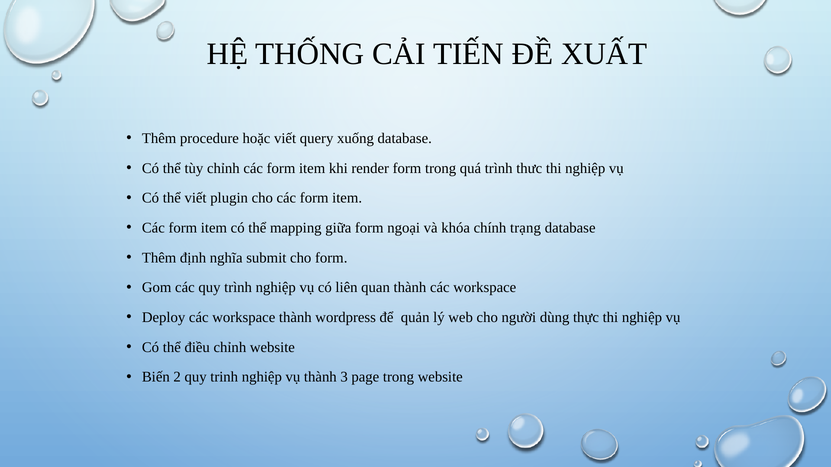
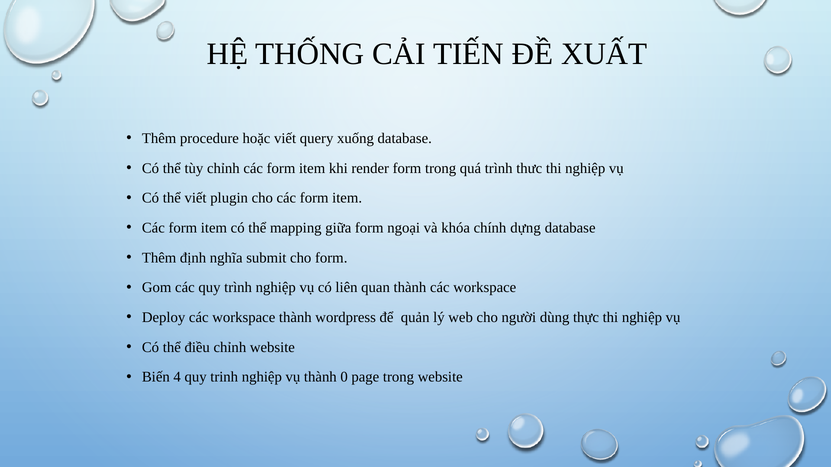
trạng: trạng -> dựng
2: 2 -> 4
3: 3 -> 0
